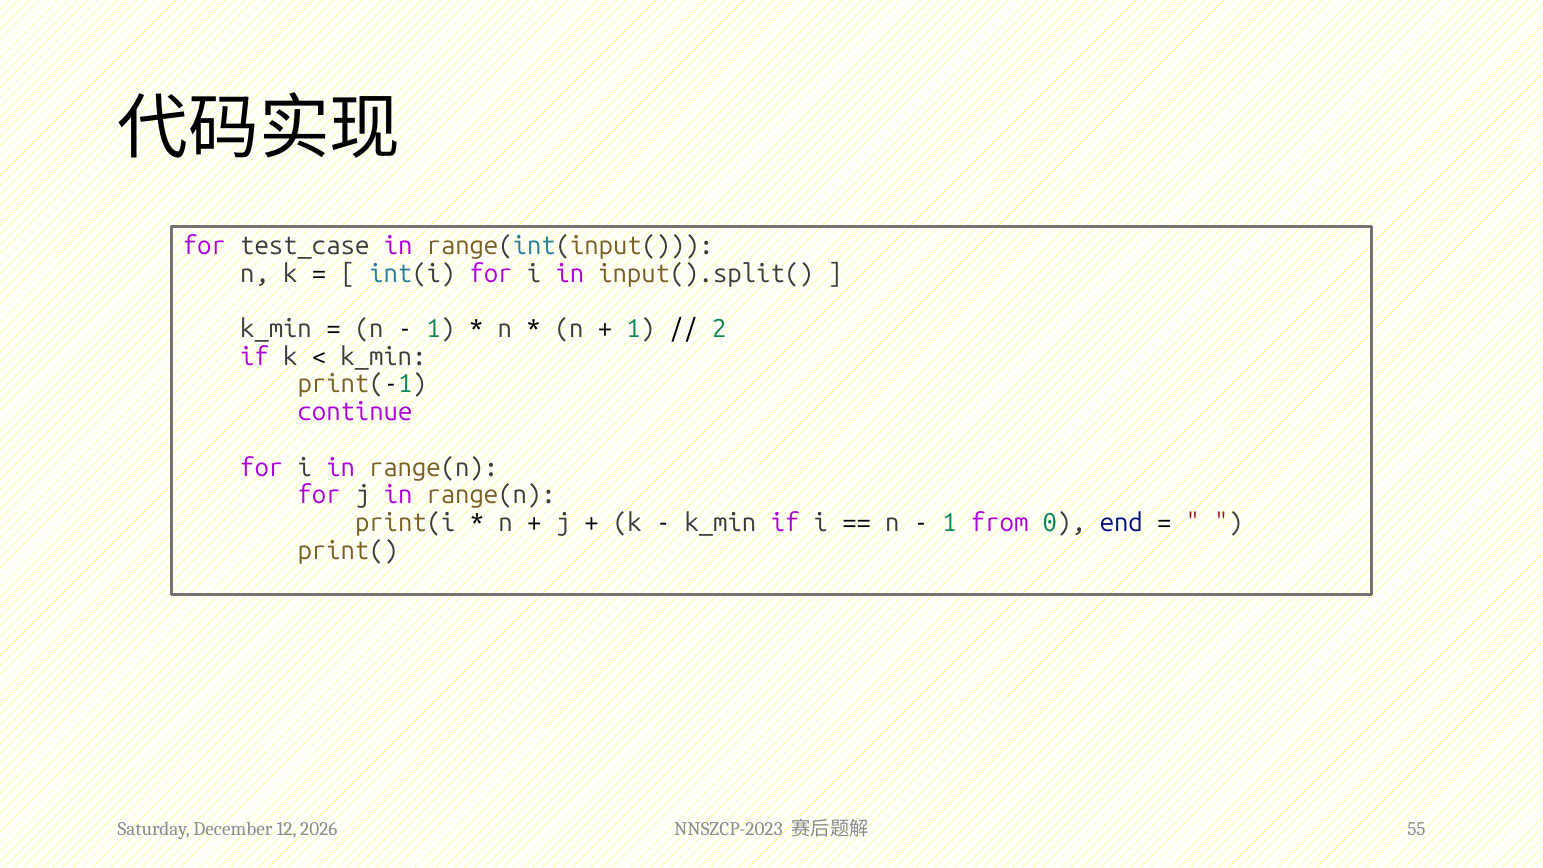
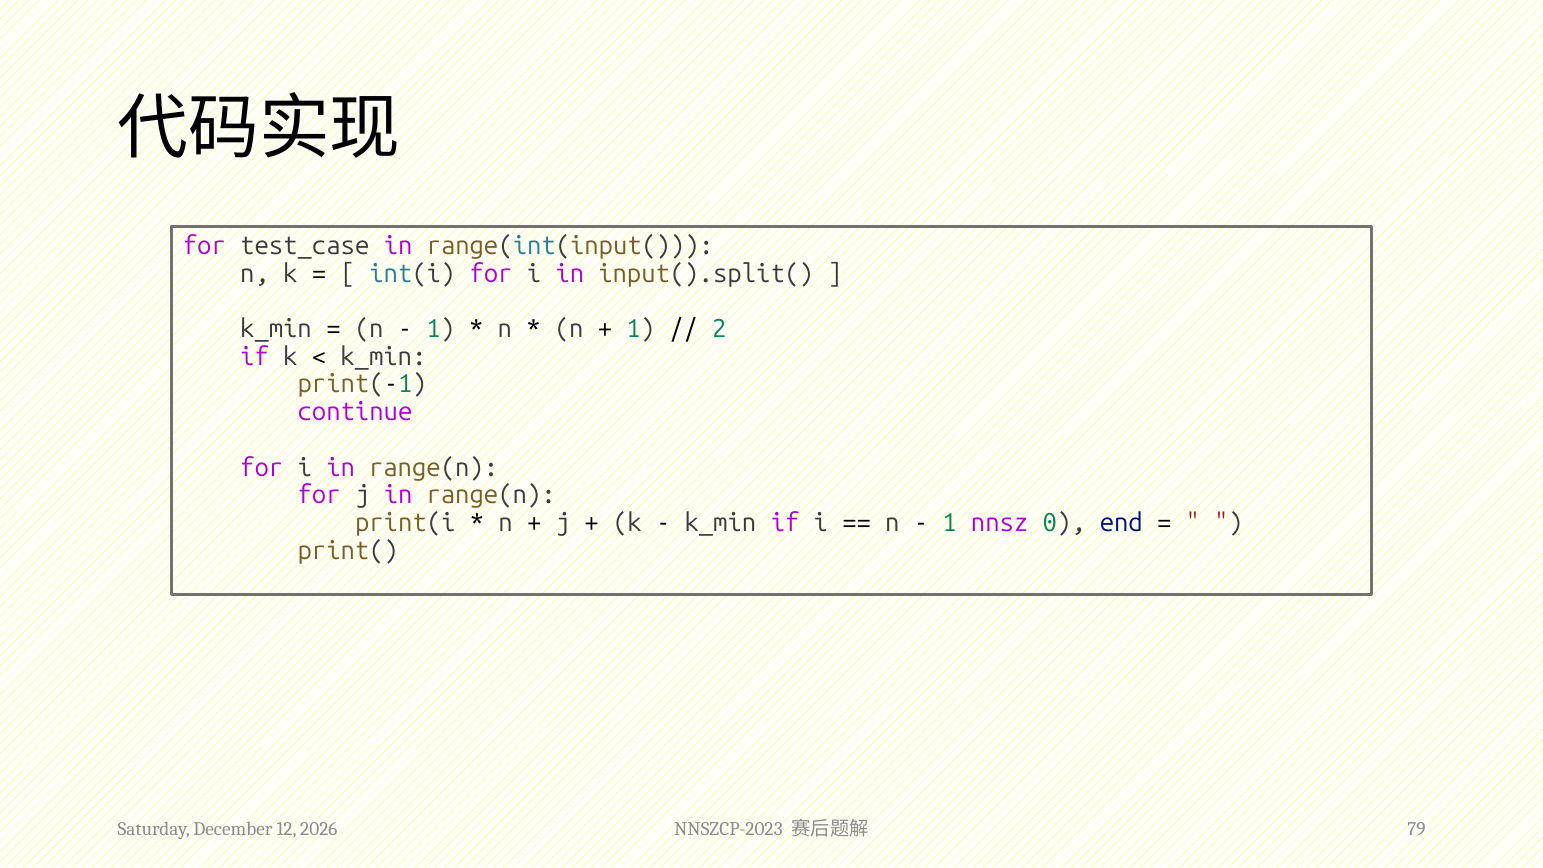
from: from -> nnsz
55: 55 -> 79
